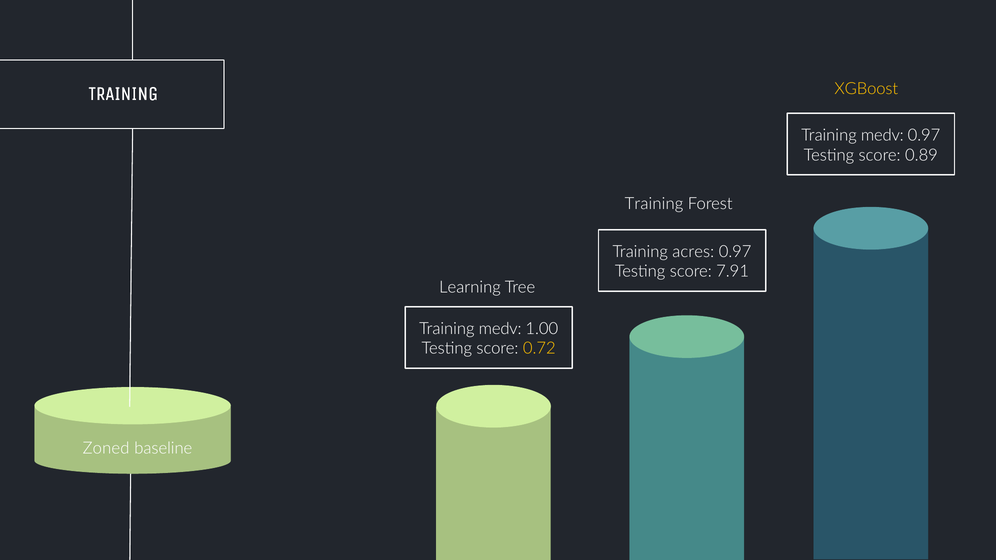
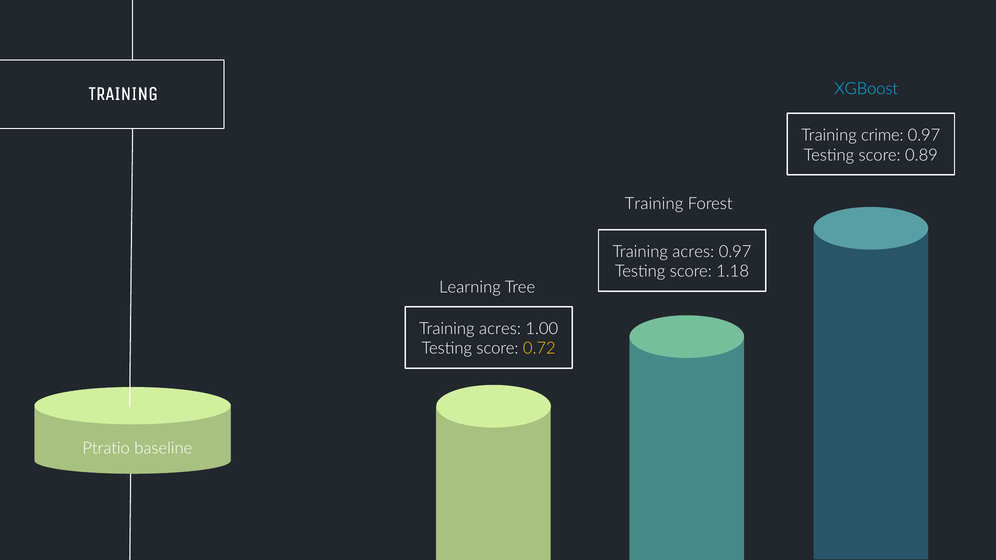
XGBoost colour: yellow -> light blue
medv at (882, 135): medv -> crime
7.91: 7.91 -> 1.18
medv at (500, 329): medv -> acres
Zoned: Zoned -> Ptratio
